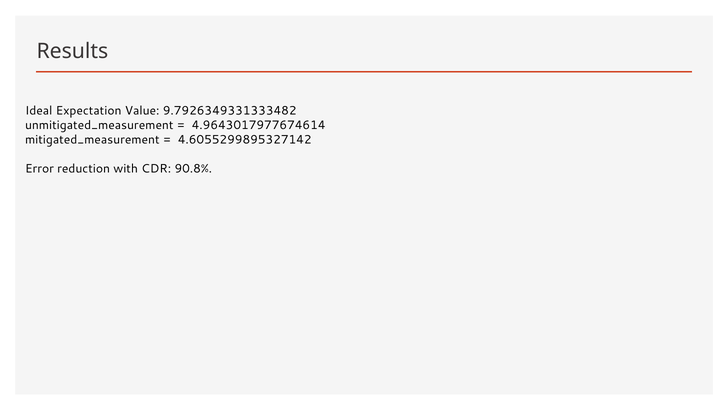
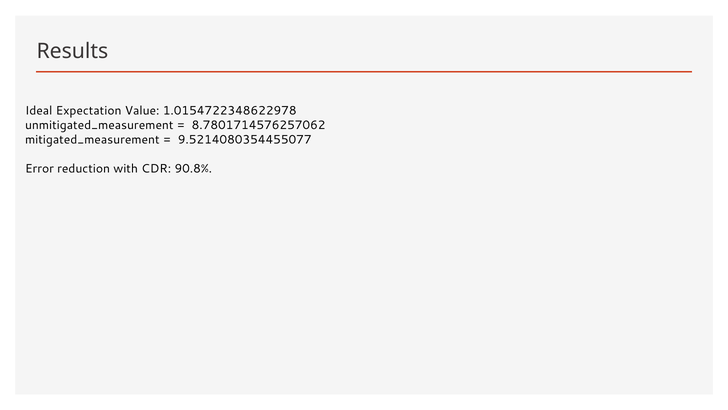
9.7926349331333482: 9.7926349331333482 -> 1.0154722348622978
4.9643017977674614: 4.9643017977674614 -> 8.7801714576257062
4.6055299895327142: 4.6055299895327142 -> 9.5214080354455077
